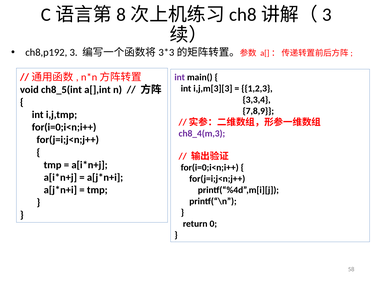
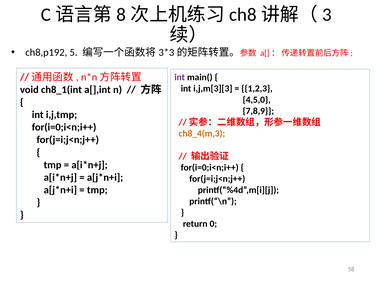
3: 3 -> 5
ch8_5(int: ch8_5(int -> ch8_1(int
3,3,4: 3,3,4 -> 4,5,0
ch8_4(m,3 colour: purple -> orange
